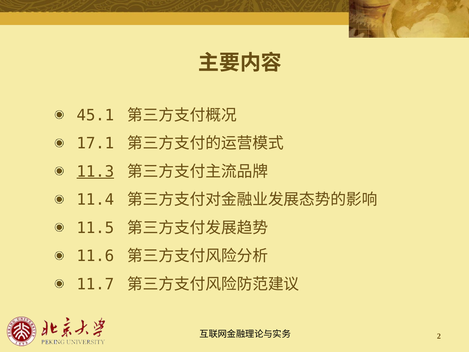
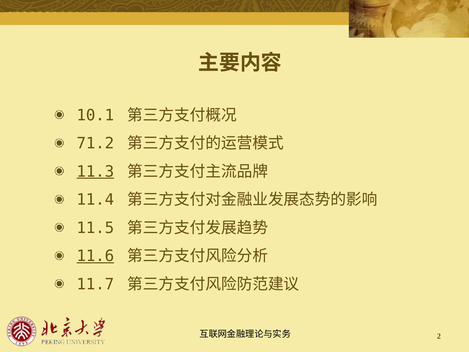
45.1: 45.1 -> 10.1
17.1: 17.1 -> 71.2
11.6 underline: none -> present
